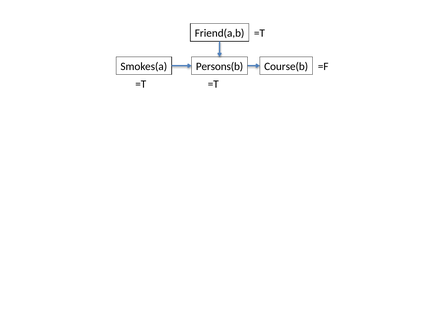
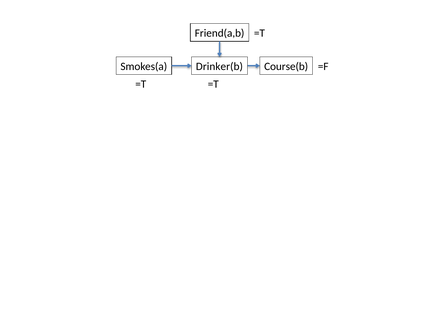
Persons(b: Persons(b -> Drinker(b
